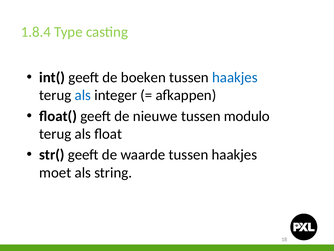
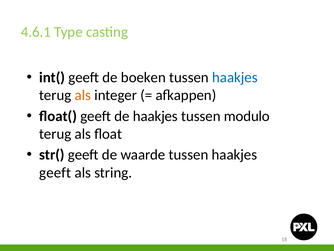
1.8.4: 1.8.4 -> 4.6.1
als at (83, 95) colour: blue -> orange
de nieuwe: nieuwe -> haakjes
moet at (55, 172): moet -> geeft
